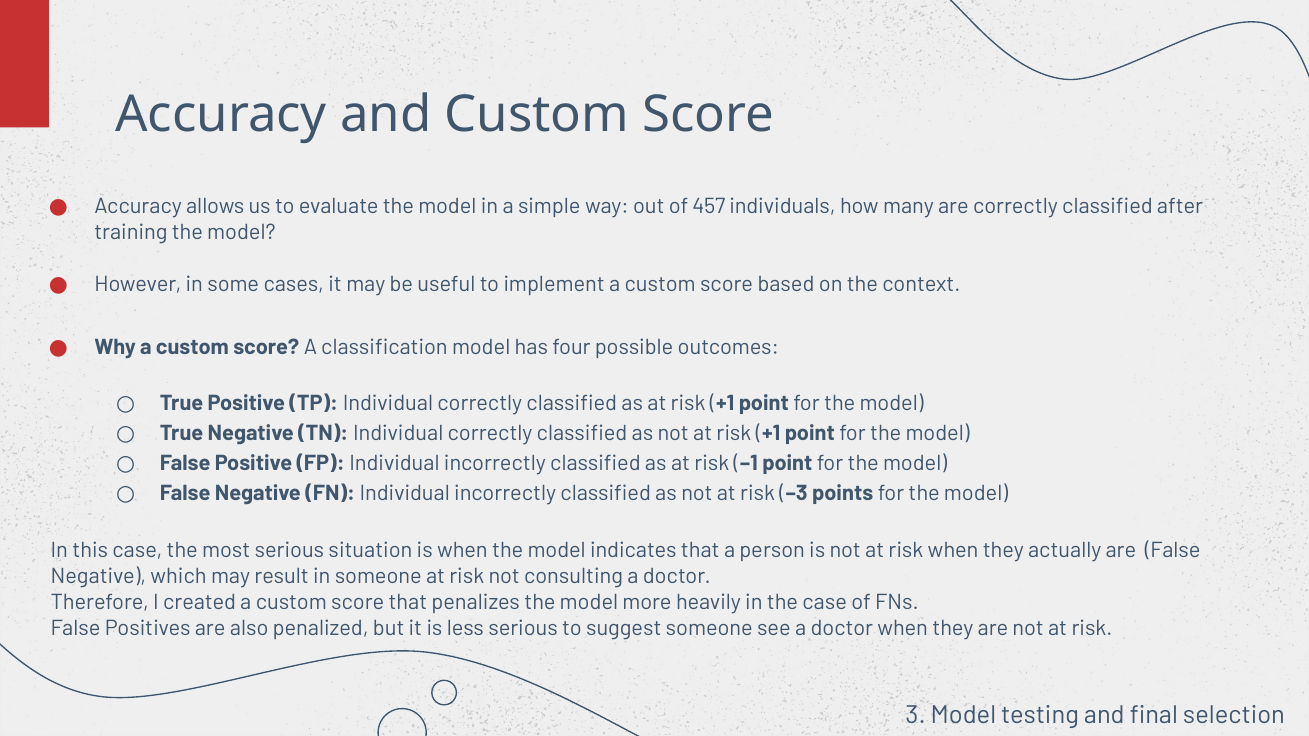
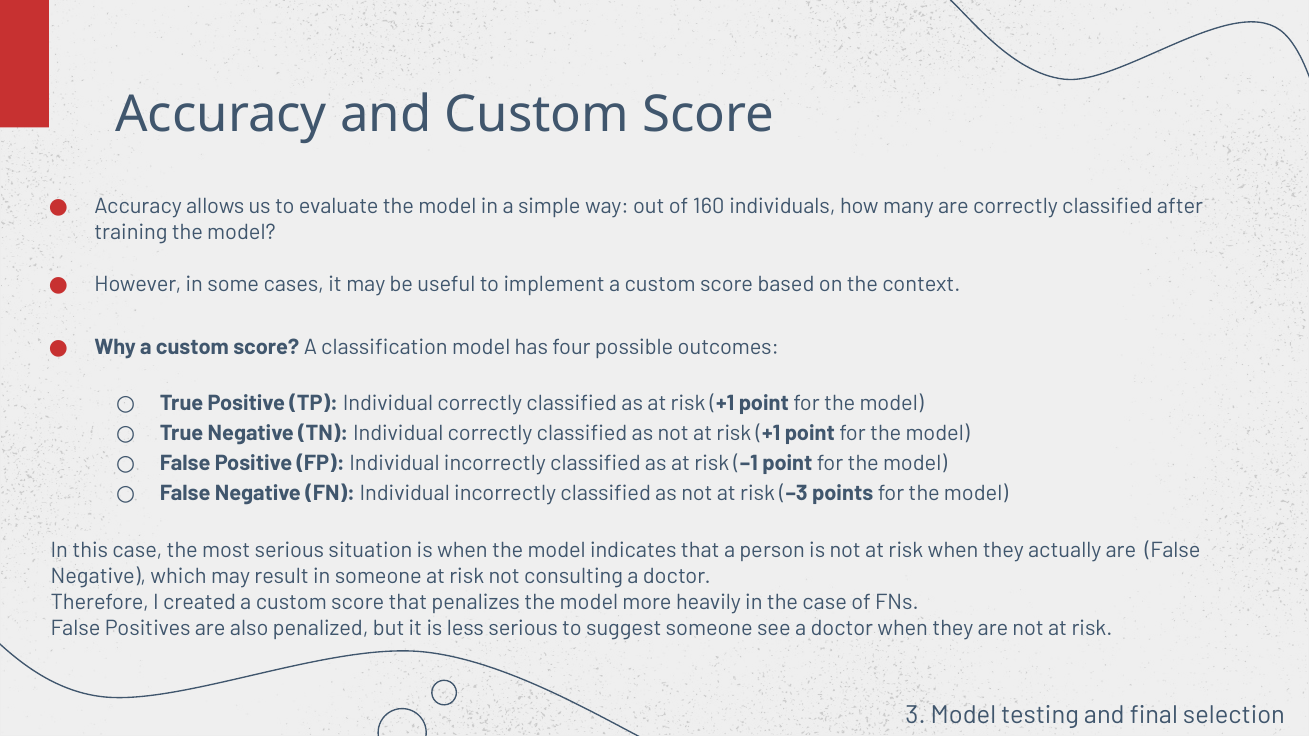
457: 457 -> 160
